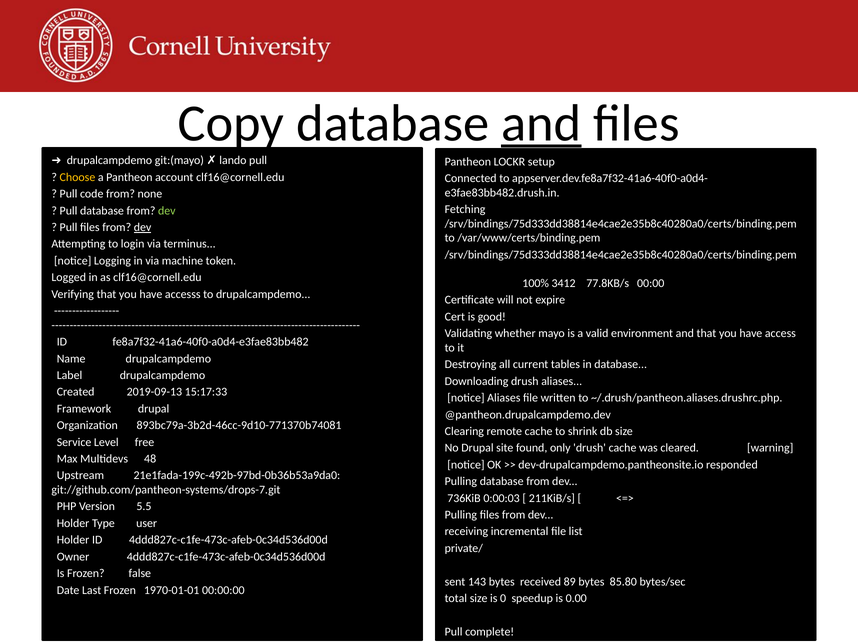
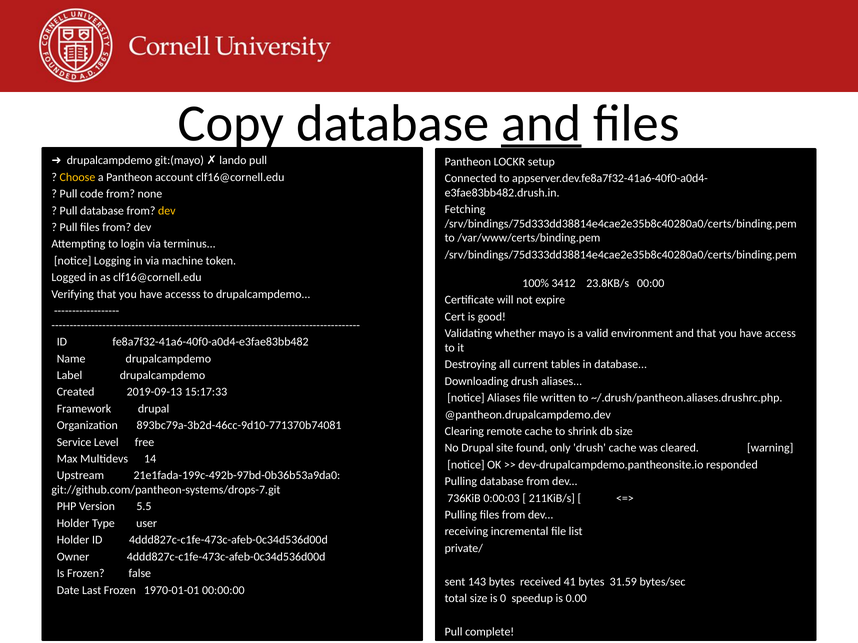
dev at (167, 211) colour: light green -> yellow
dev at (143, 227) underline: present -> none
77.8KB/s: 77.8KB/s -> 23.8KB/s
48: 48 -> 14
89: 89 -> 41
85.80: 85.80 -> 31.59
